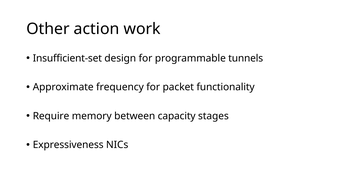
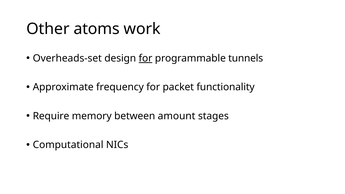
action: action -> atoms
Insufficient-set: Insufficient-set -> Overheads-set
for at (146, 58) underline: none -> present
capacity: capacity -> amount
Expressiveness: Expressiveness -> Computational
